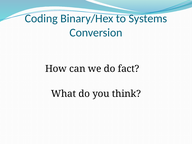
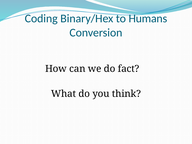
Systems: Systems -> Humans
